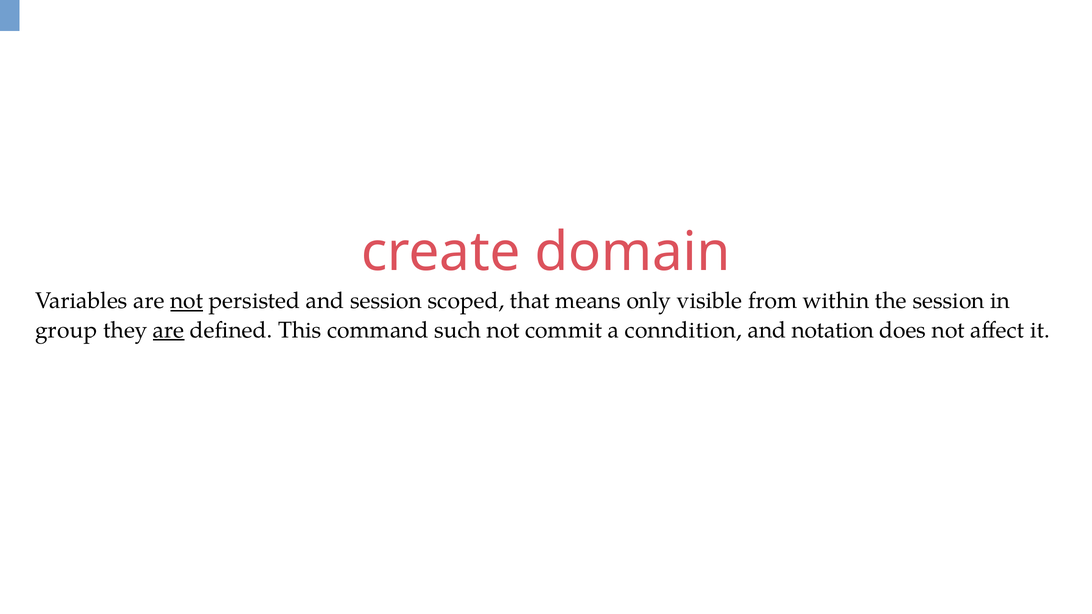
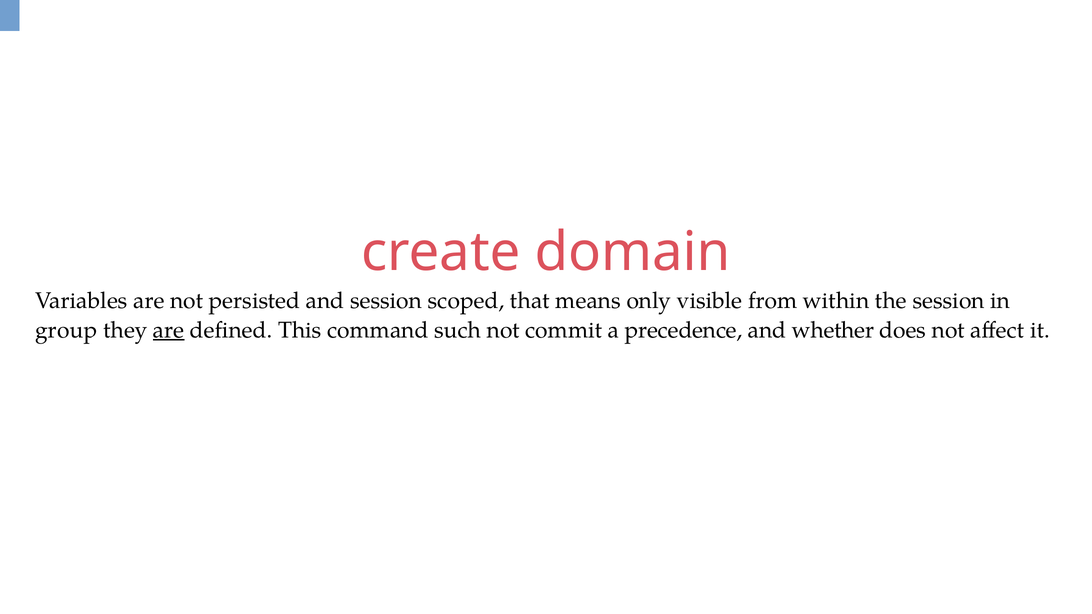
not at (187, 301) underline: present -> none
conndition: conndition -> precedence
notation: notation -> whether
